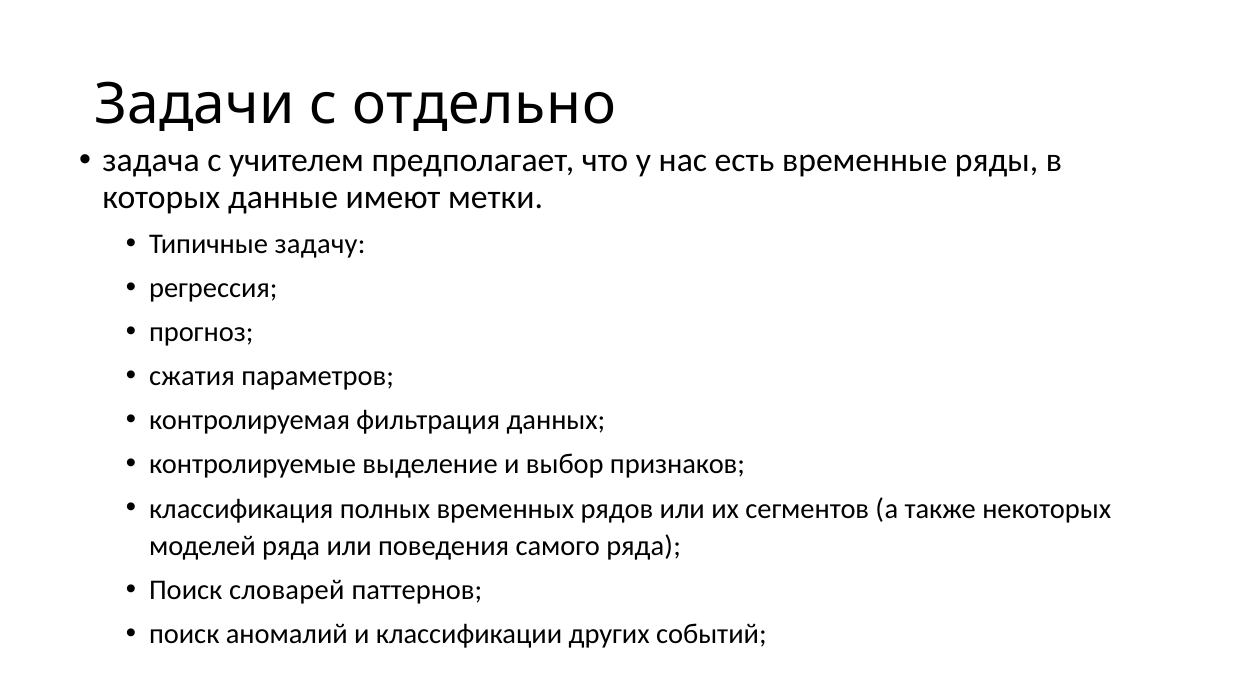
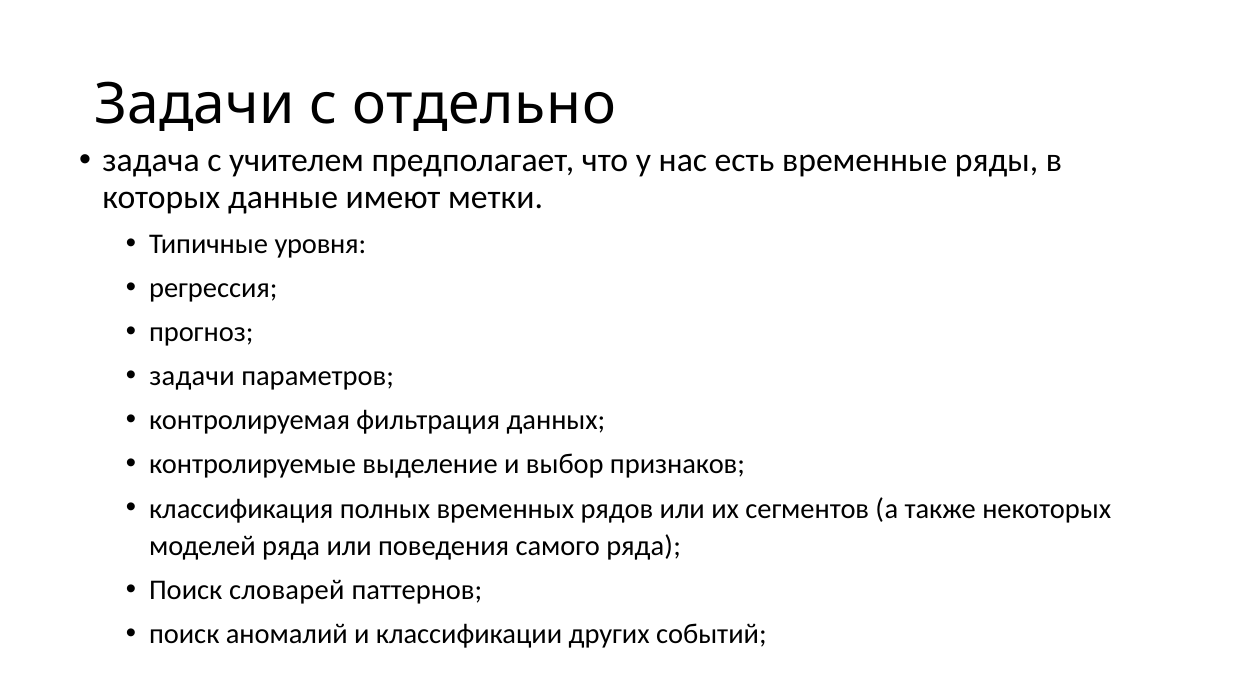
задачу: задачу -> уровня
сжатия at (192, 377): сжатия -> задачи
